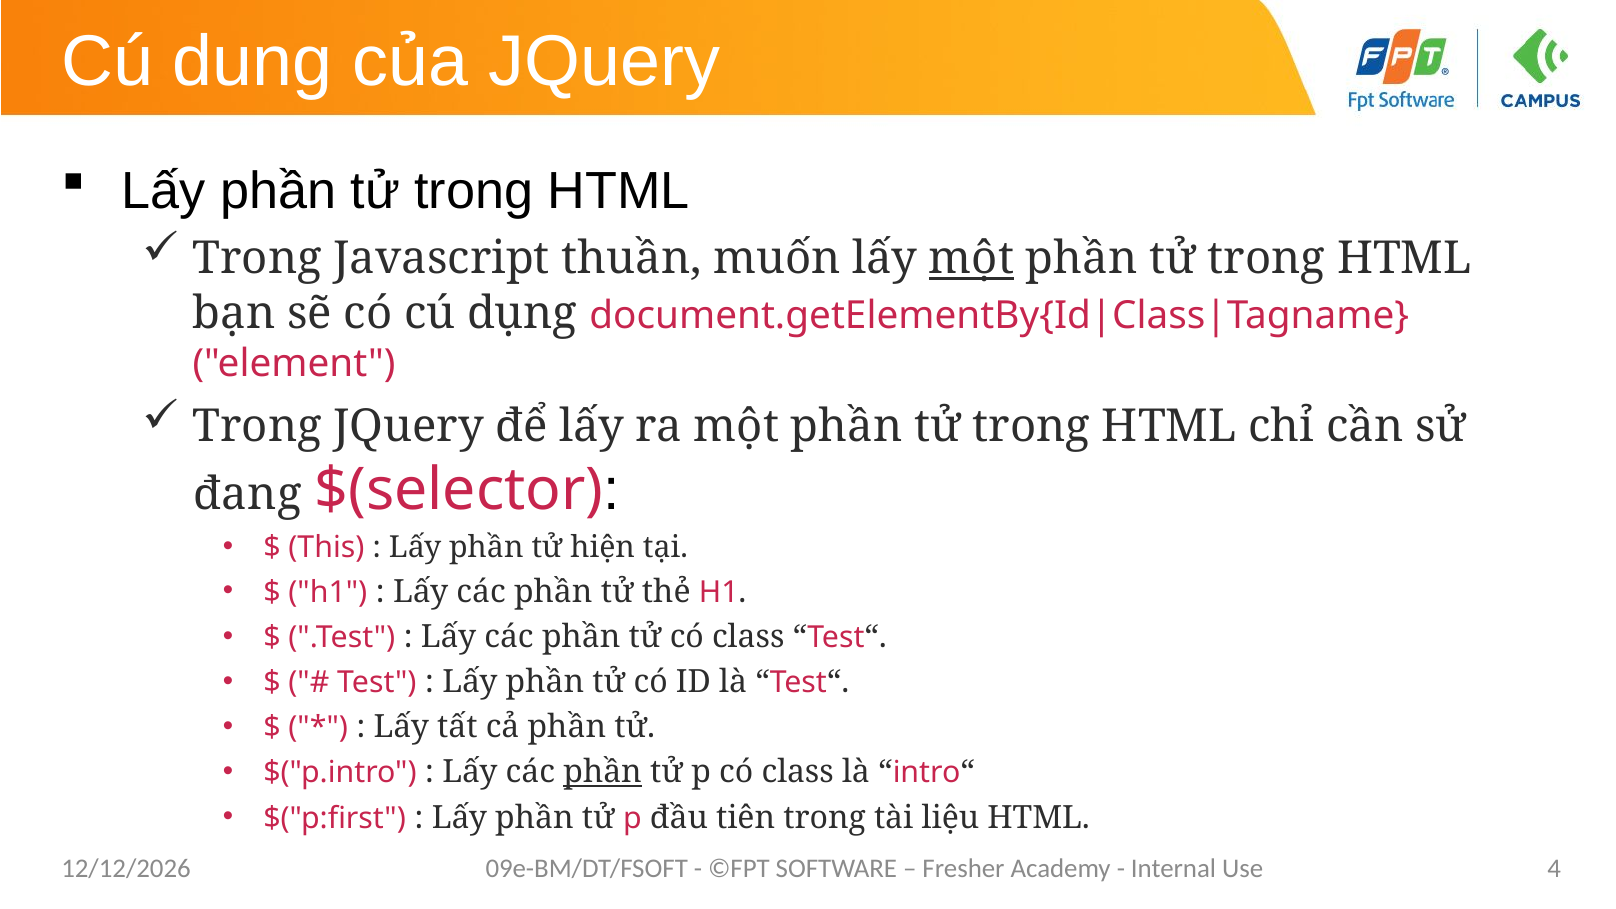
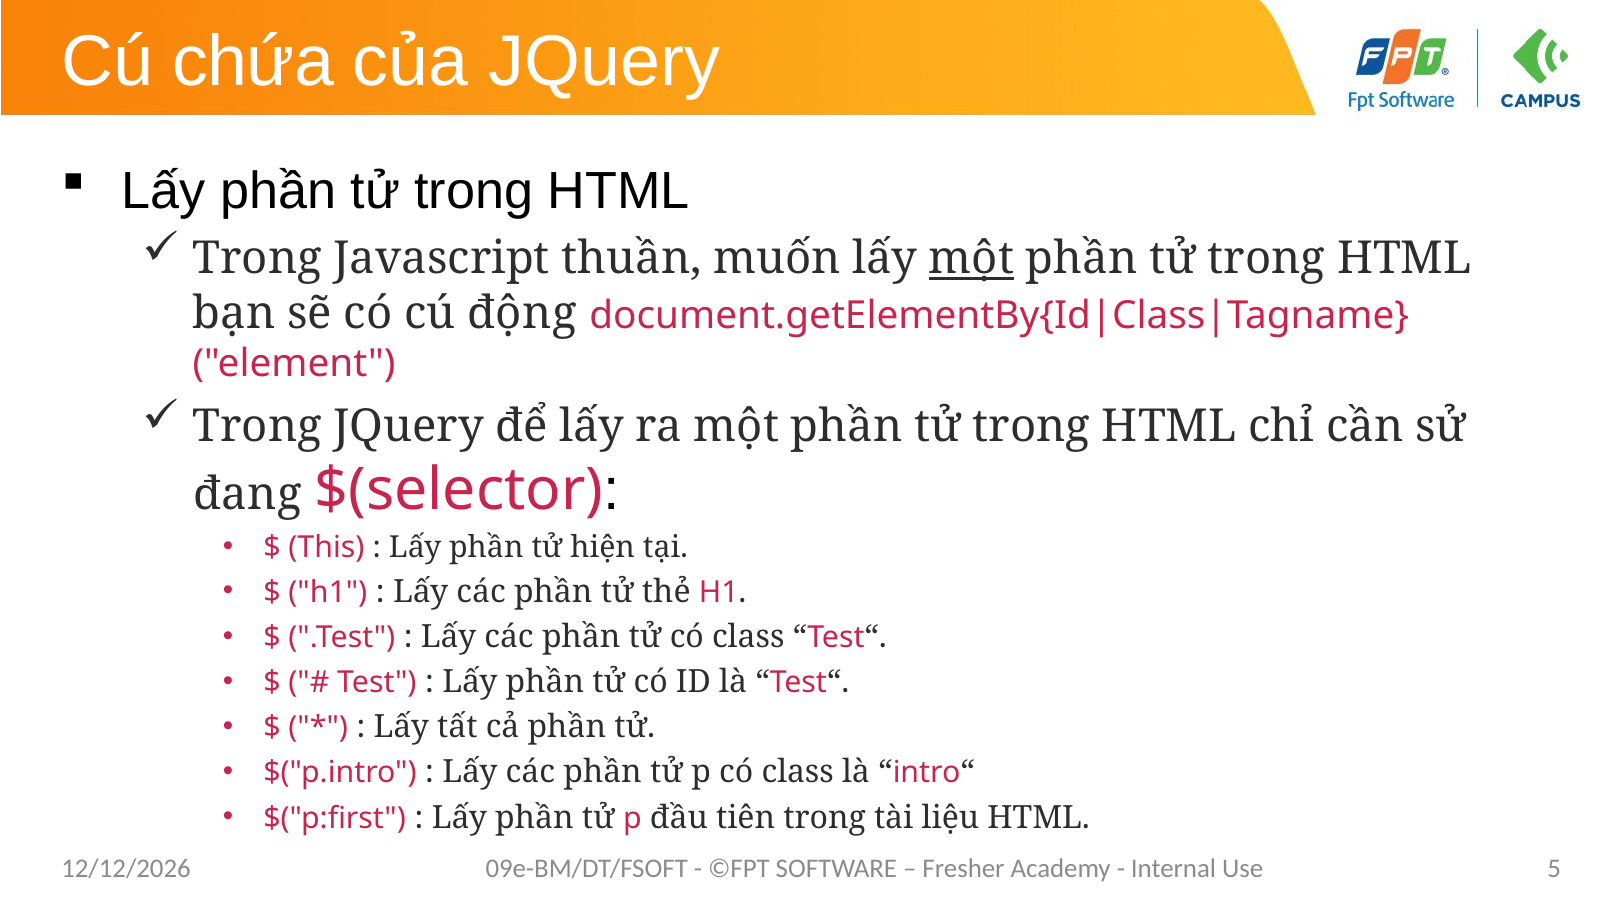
dung: dung -> chứa
dụng: dụng -> động
phần at (603, 772) underline: present -> none
4: 4 -> 5
